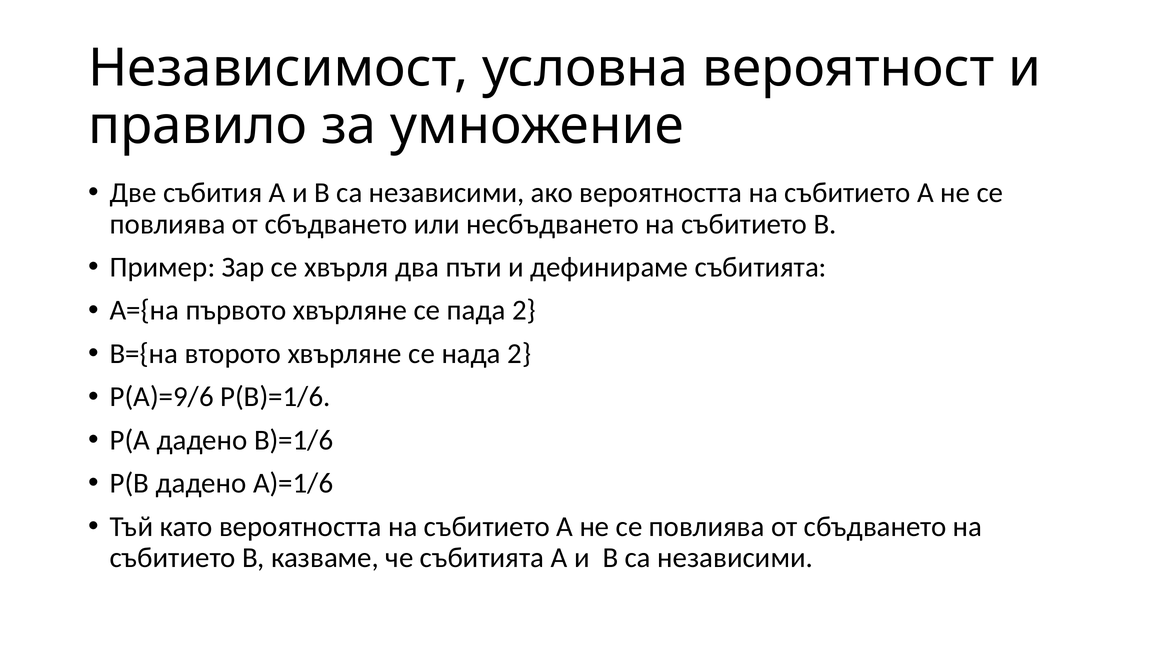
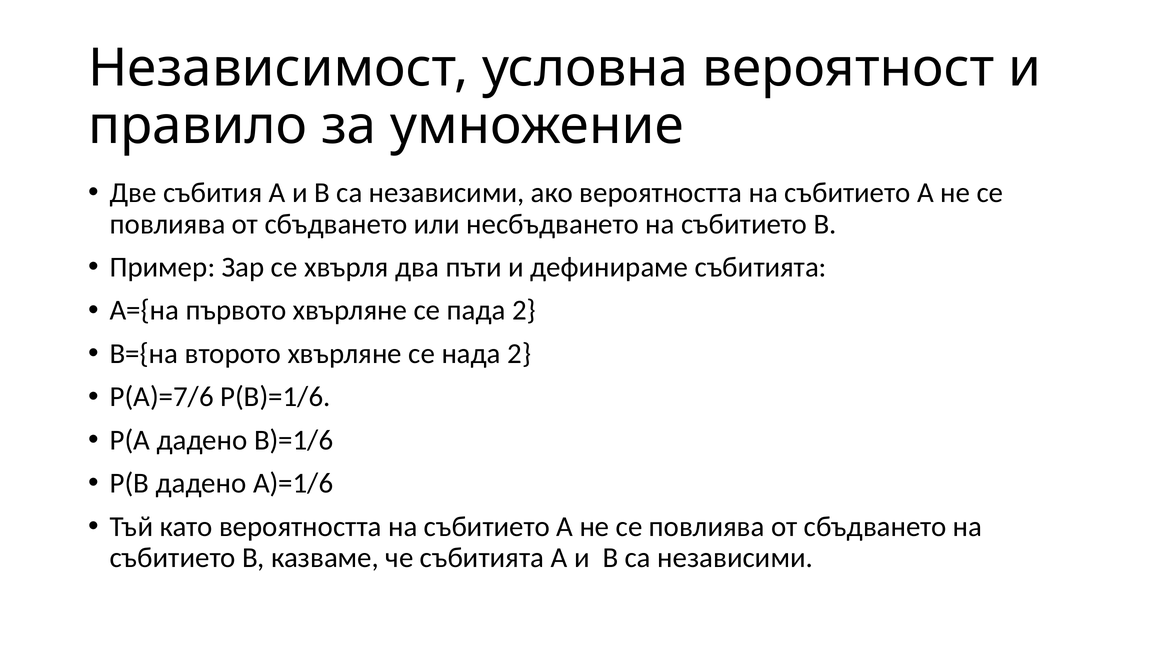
P(A)=9/6: P(A)=9/6 -> P(A)=7/6
